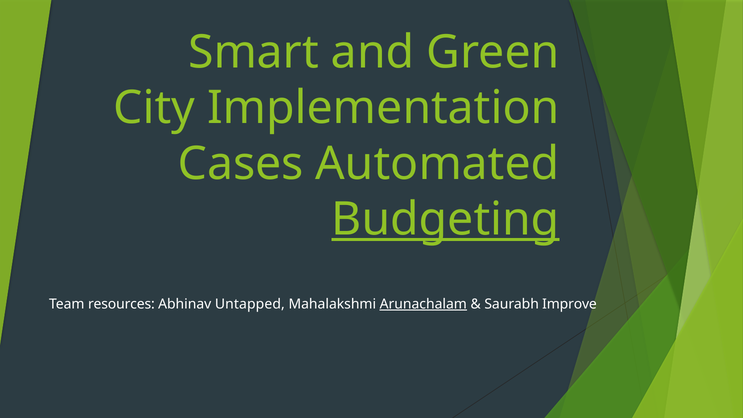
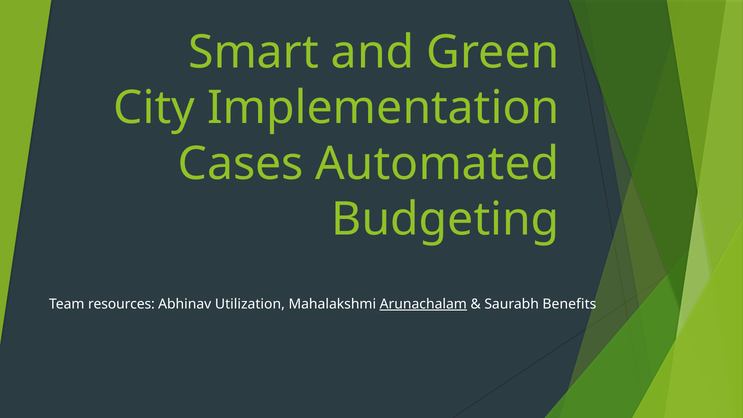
Budgeting underline: present -> none
Untapped: Untapped -> Utilization
Improve: Improve -> Benefits
